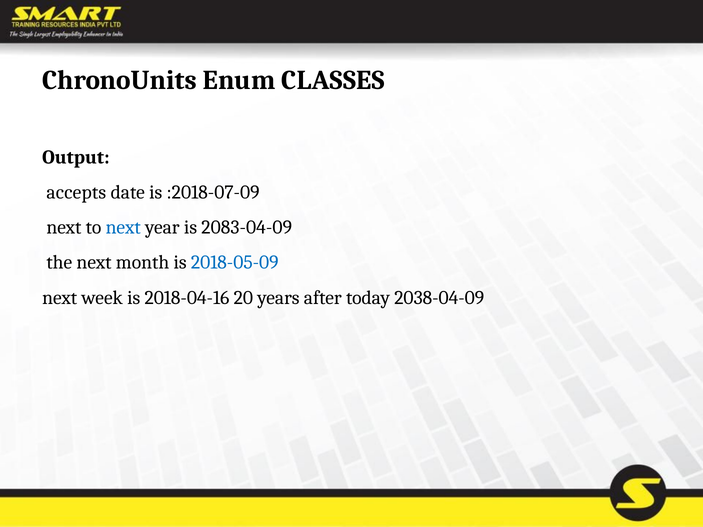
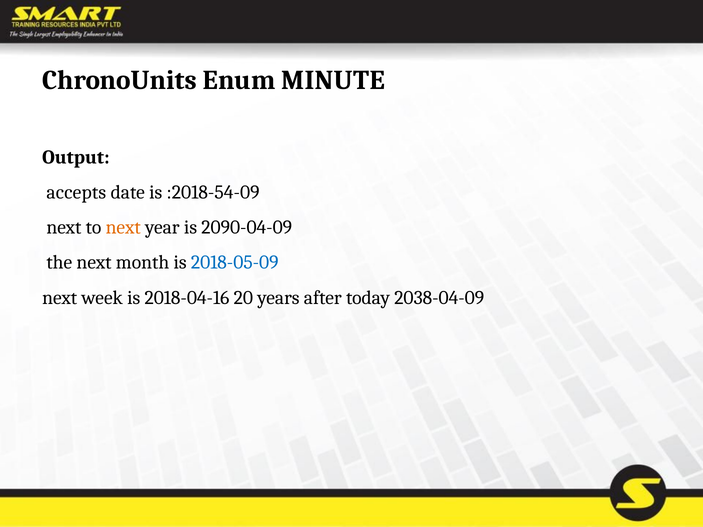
CLASSES: CLASSES -> MINUTE
:2018-07-09: :2018-07-09 -> :2018-54-09
next at (123, 228) colour: blue -> orange
2083-04-09: 2083-04-09 -> 2090-04-09
